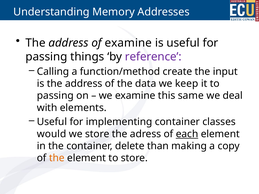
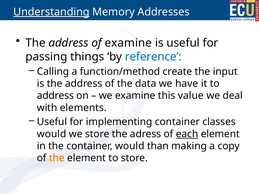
Understanding underline: none -> present
reference colour: purple -> blue
keep: keep -> have
passing at (55, 96): passing -> address
same: same -> value
container delete: delete -> would
